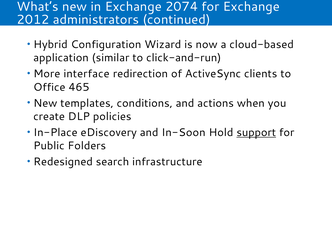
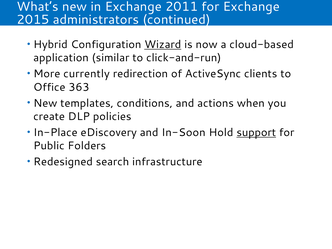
2074: 2074 -> 2011
2012: 2012 -> 2015
Wizard underline: none -> present
interface: interface -> currently
465: 465 -> 363
